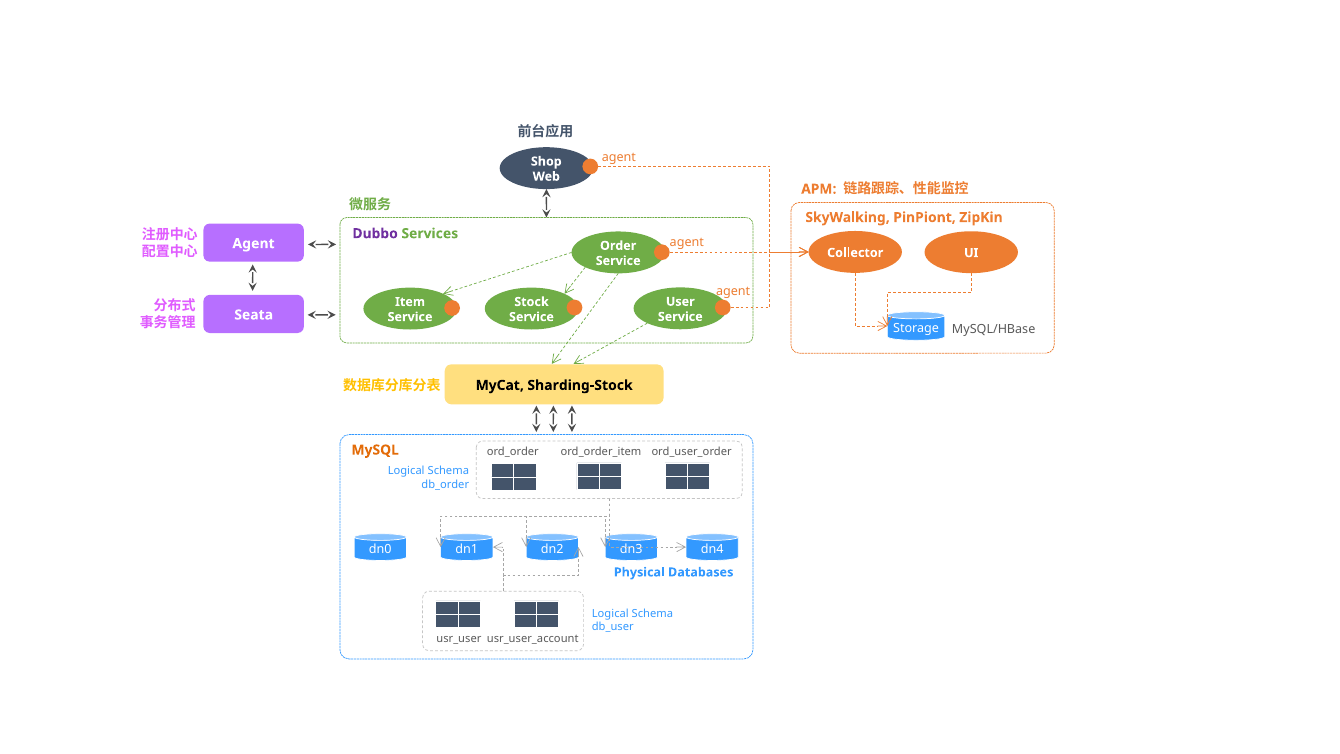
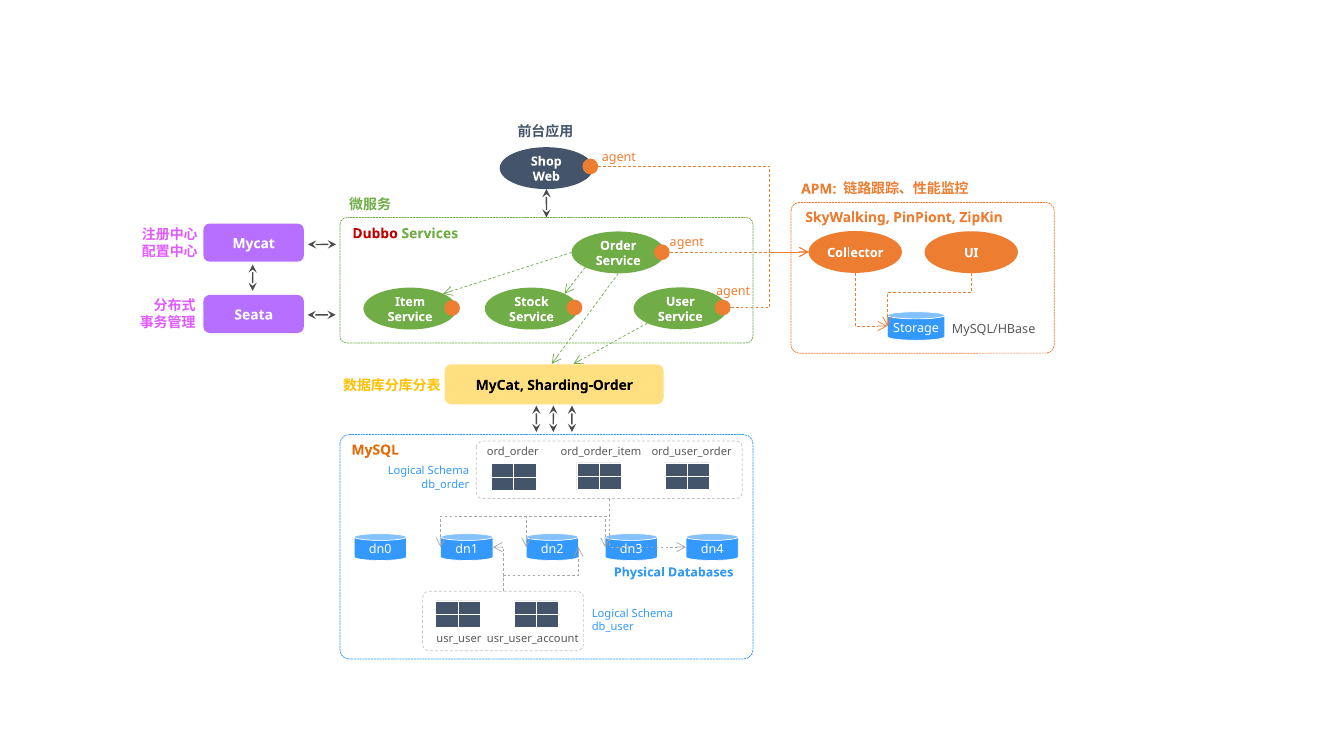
Dubbo colour: purple -> red
Agent at (254, 243): Agent -> Mycat
Sharding-Stock: Sharding-Stock -> Sharding-Order
